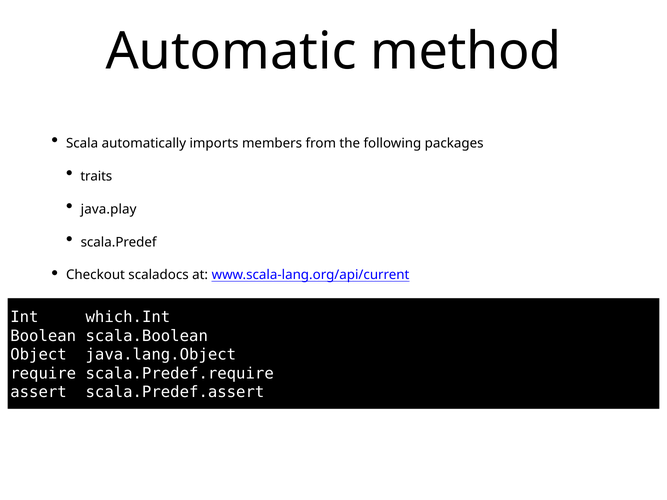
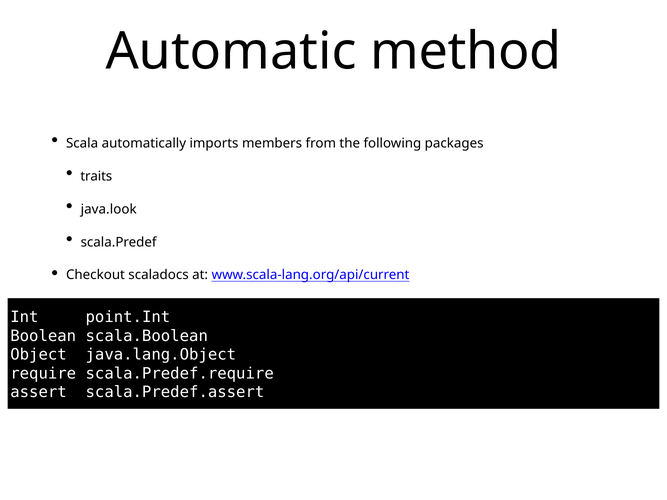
java.play: java.play -> java.look
which.Int: which.Int -> point.Int
